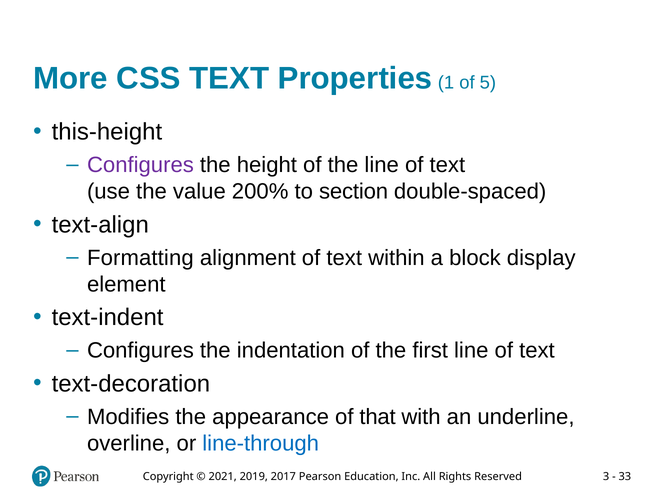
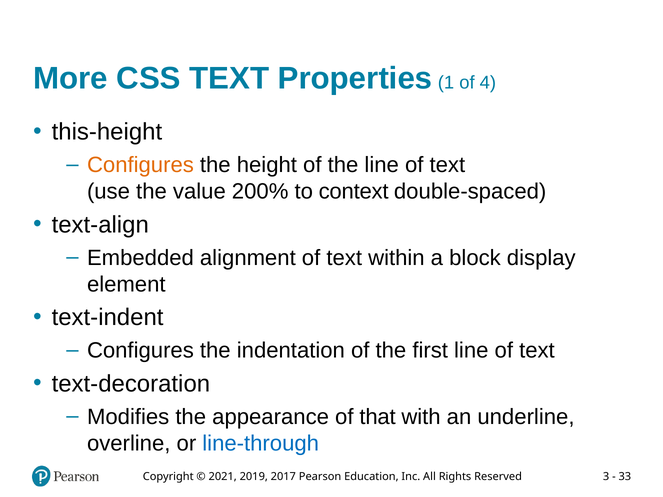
5: 5 -> 4
Configures at (140, 165) colour: purple -> orange
section: section -> context
Formatting: Formatting -> Embedded
